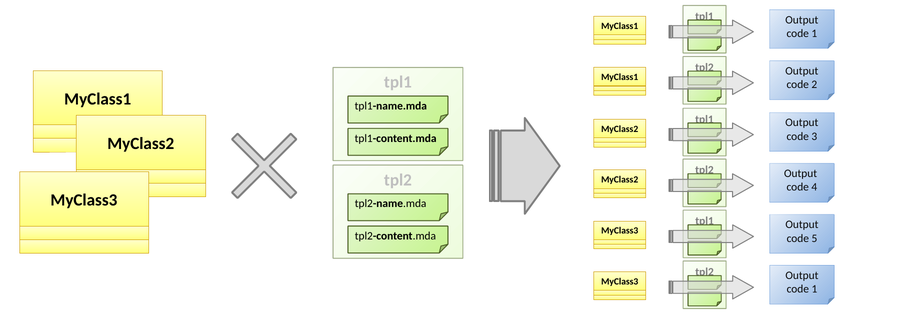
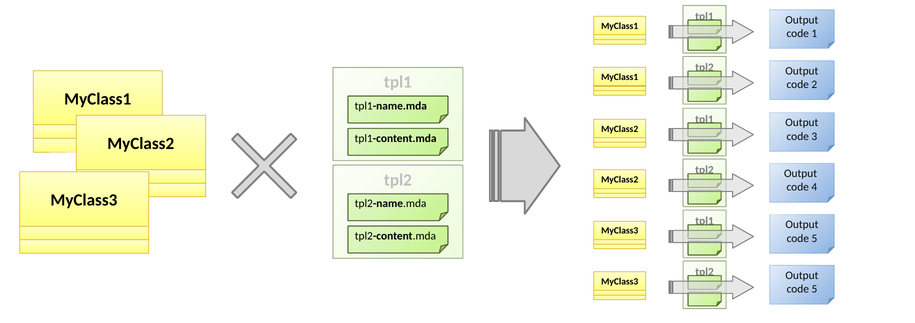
1 at (814, 289): 1 -> 5
